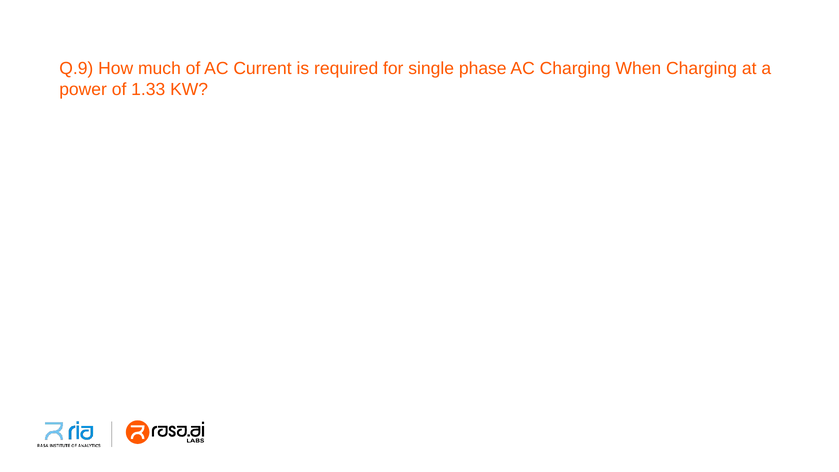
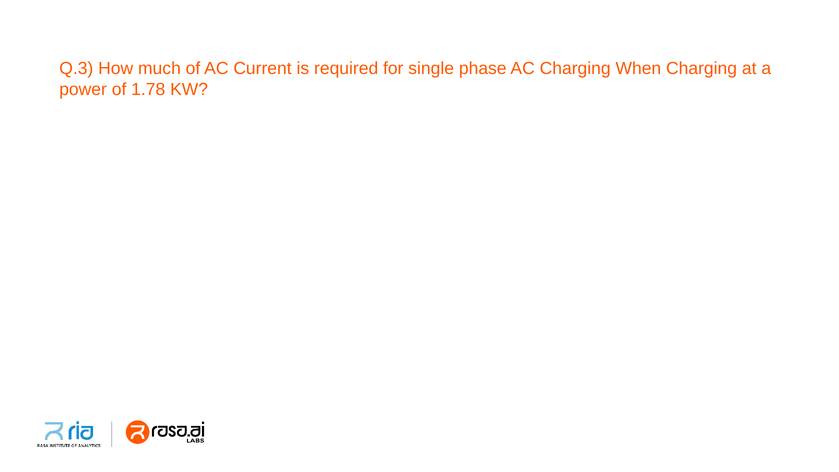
Q.9: Q.9 -> Q.3
1.33: 1.33 -> 1.78
